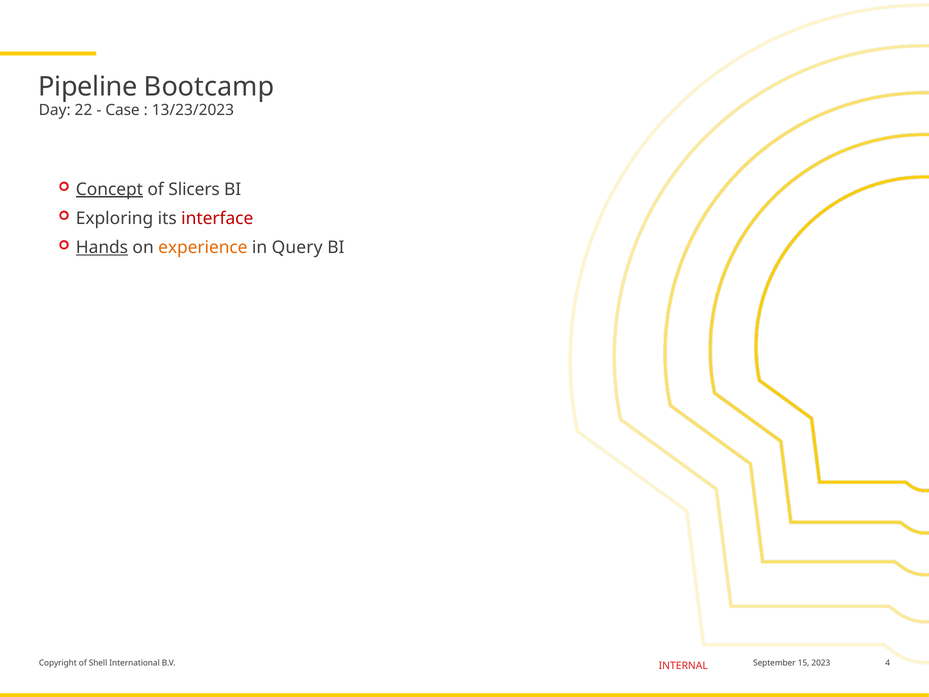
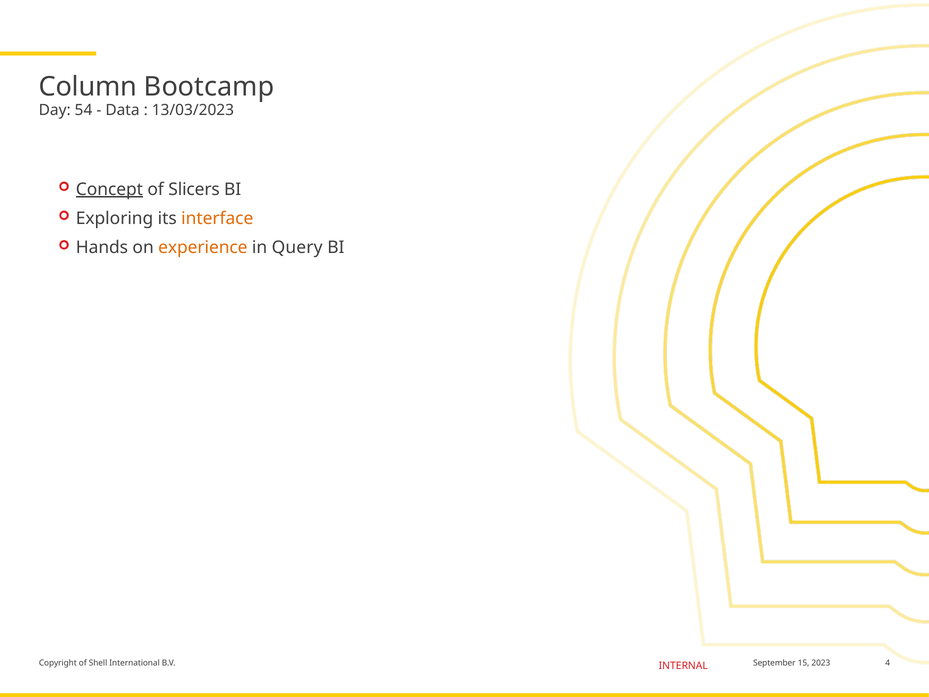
Pipeline: Pipeline -> Column
22: 22 -> 54
Case: Case -> Data
13/23/2023: 13/23/2023 -> 13/03/2023
interface colour: red -> orange
Hands underline: present -> none
